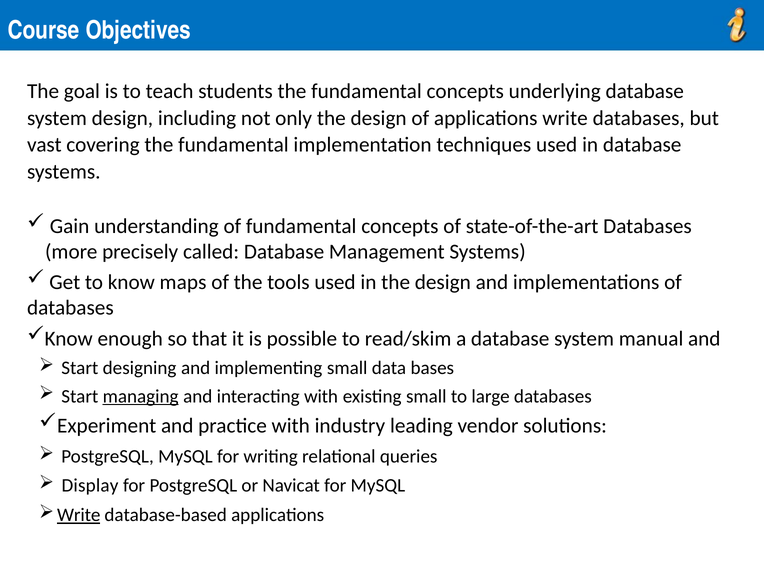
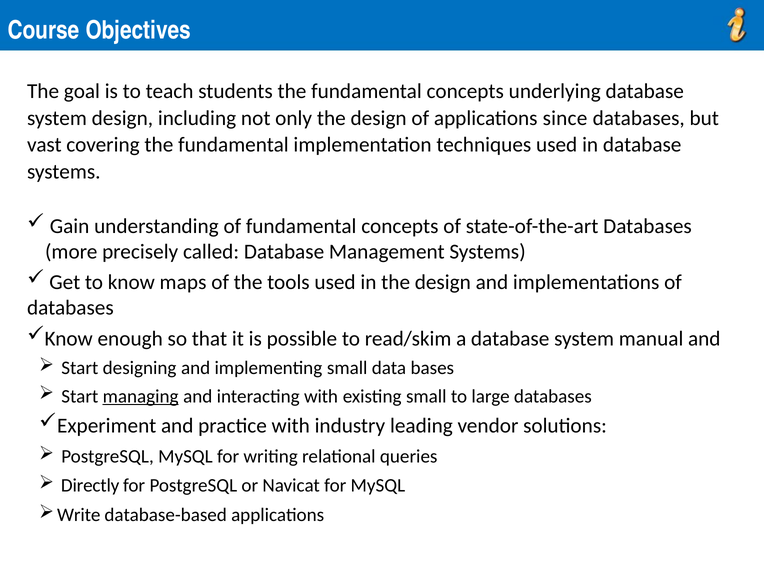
applications write: write -> since
Display: Display -> Directly
Write at (79, 515) underline: present -> none
